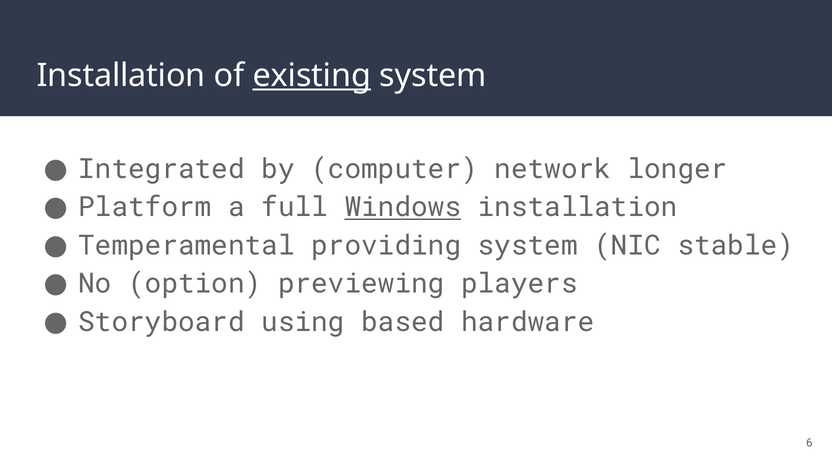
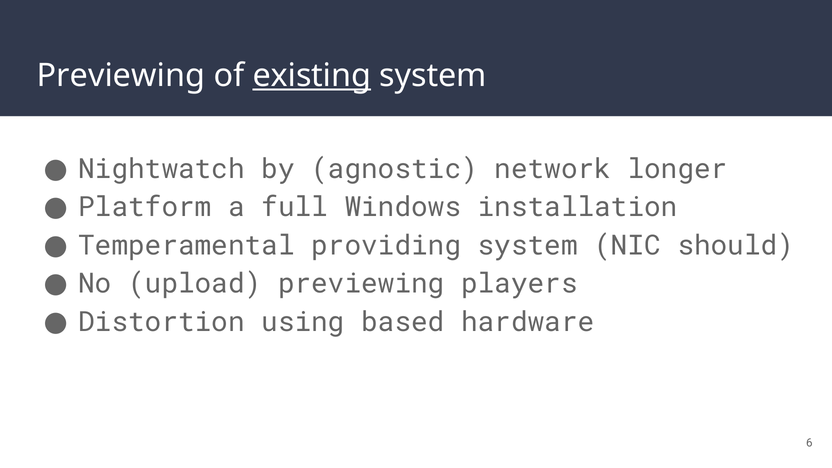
Installation at (121, 76): Installation -> Previewing
Integrated: Integrated -> Nightwatch
computer: computer -> agnostic
Windows underline: present -> none
stable: stable -> should
option: option -> upload
Storyboard: Storyboard -> Distortion
